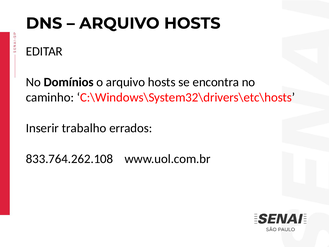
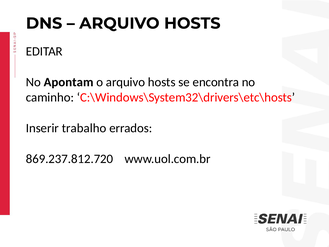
Domínios: Domínios -> Apontam
833.764.262.108: 833.764.262.108 -> 869.237.812.720
